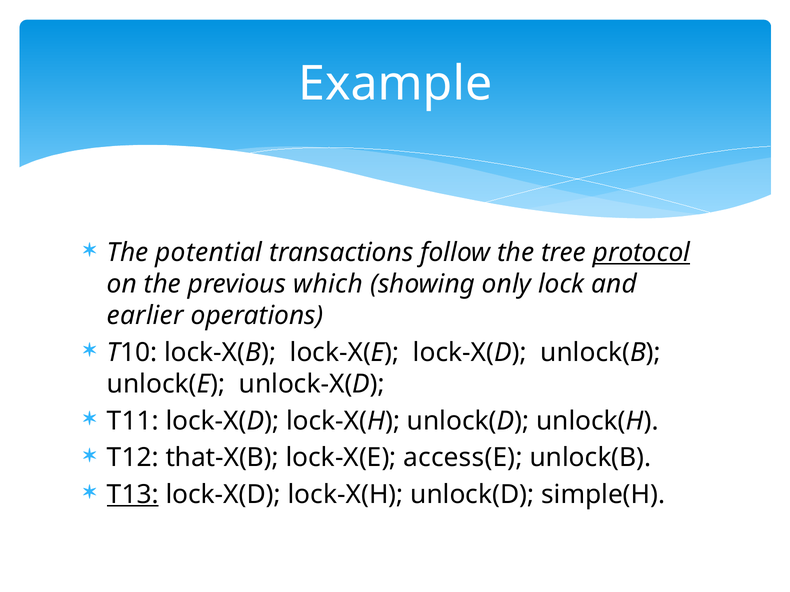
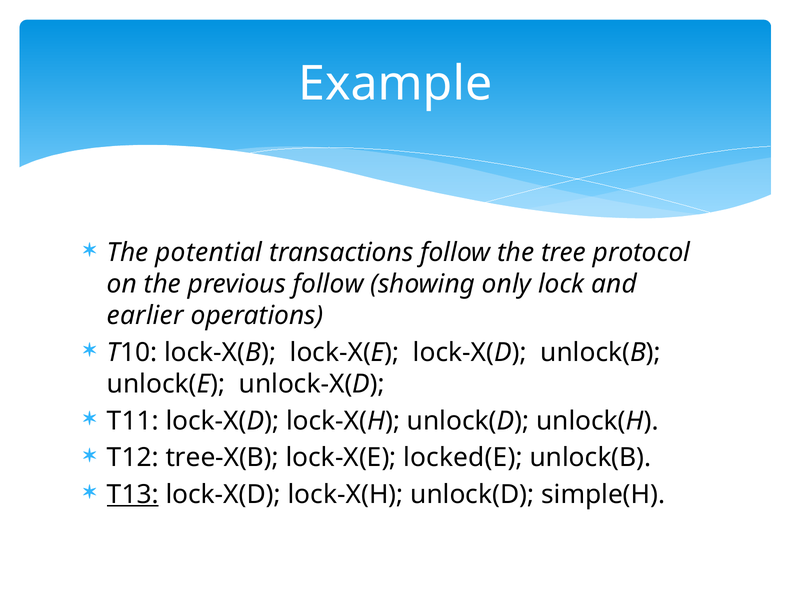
protocol underline: present -> none
previous which: which -> follow
that-X(B: that-X(B -> tree-X(B
access(E: access(E -> locked(E
